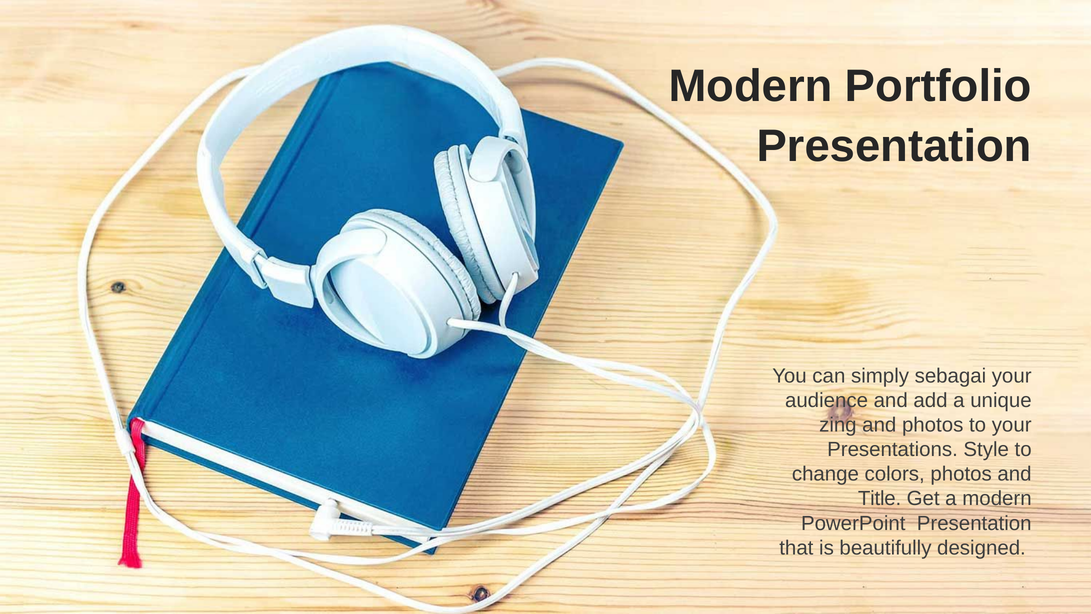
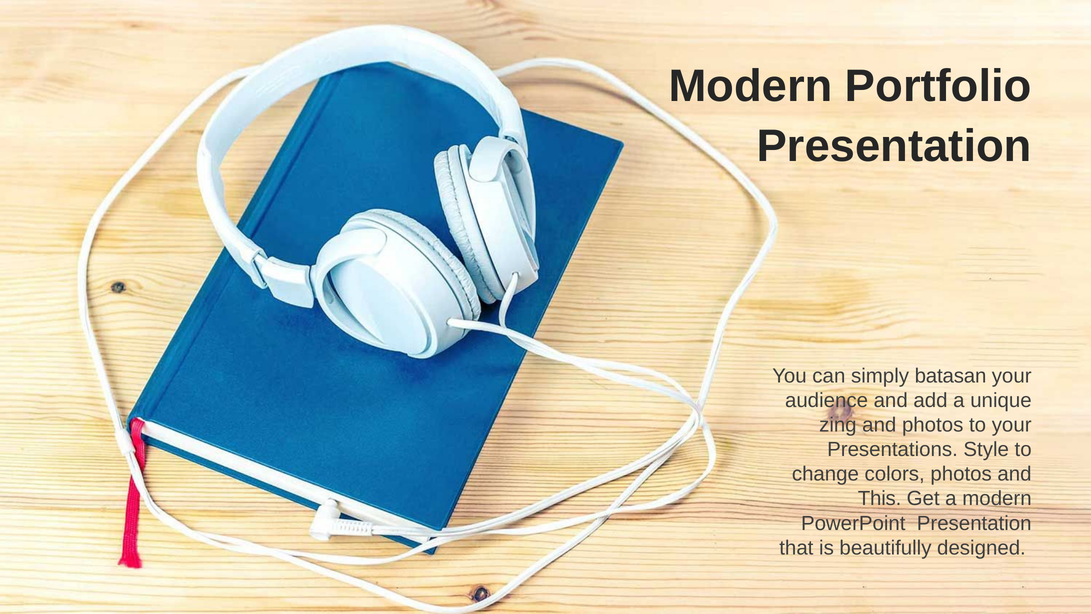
sebagai: sebagai -> batasan
Title: Title -> This
